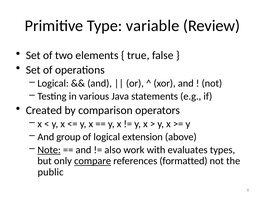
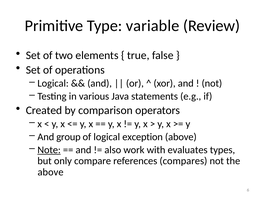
extension: extension -> exception
compare underline: present -> none
formatted: formatted -> compares
public at (51, 172): public -> above
